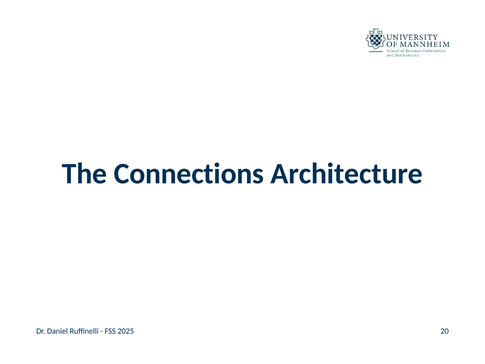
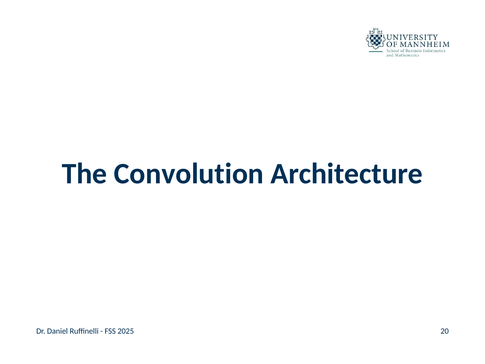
Connections: Connections -> Convolution
